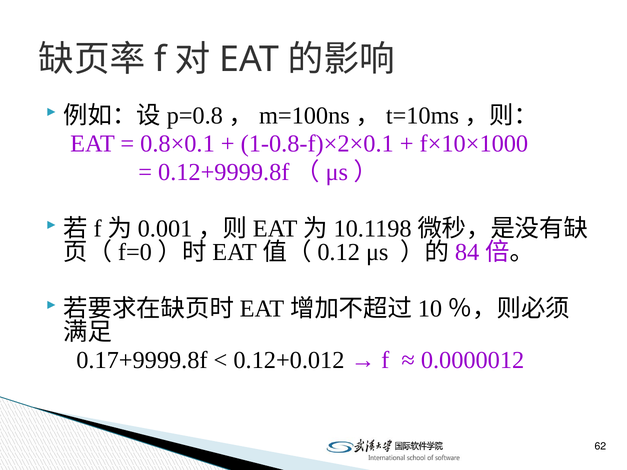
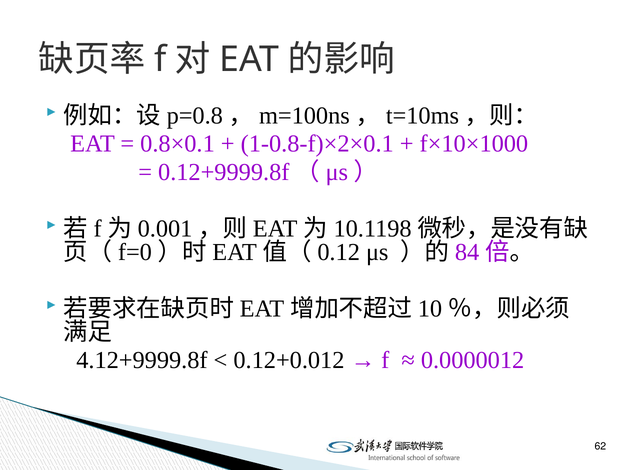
0.17+9999.8f: 0.17+9999.8f -> 4.12+9999.8f
